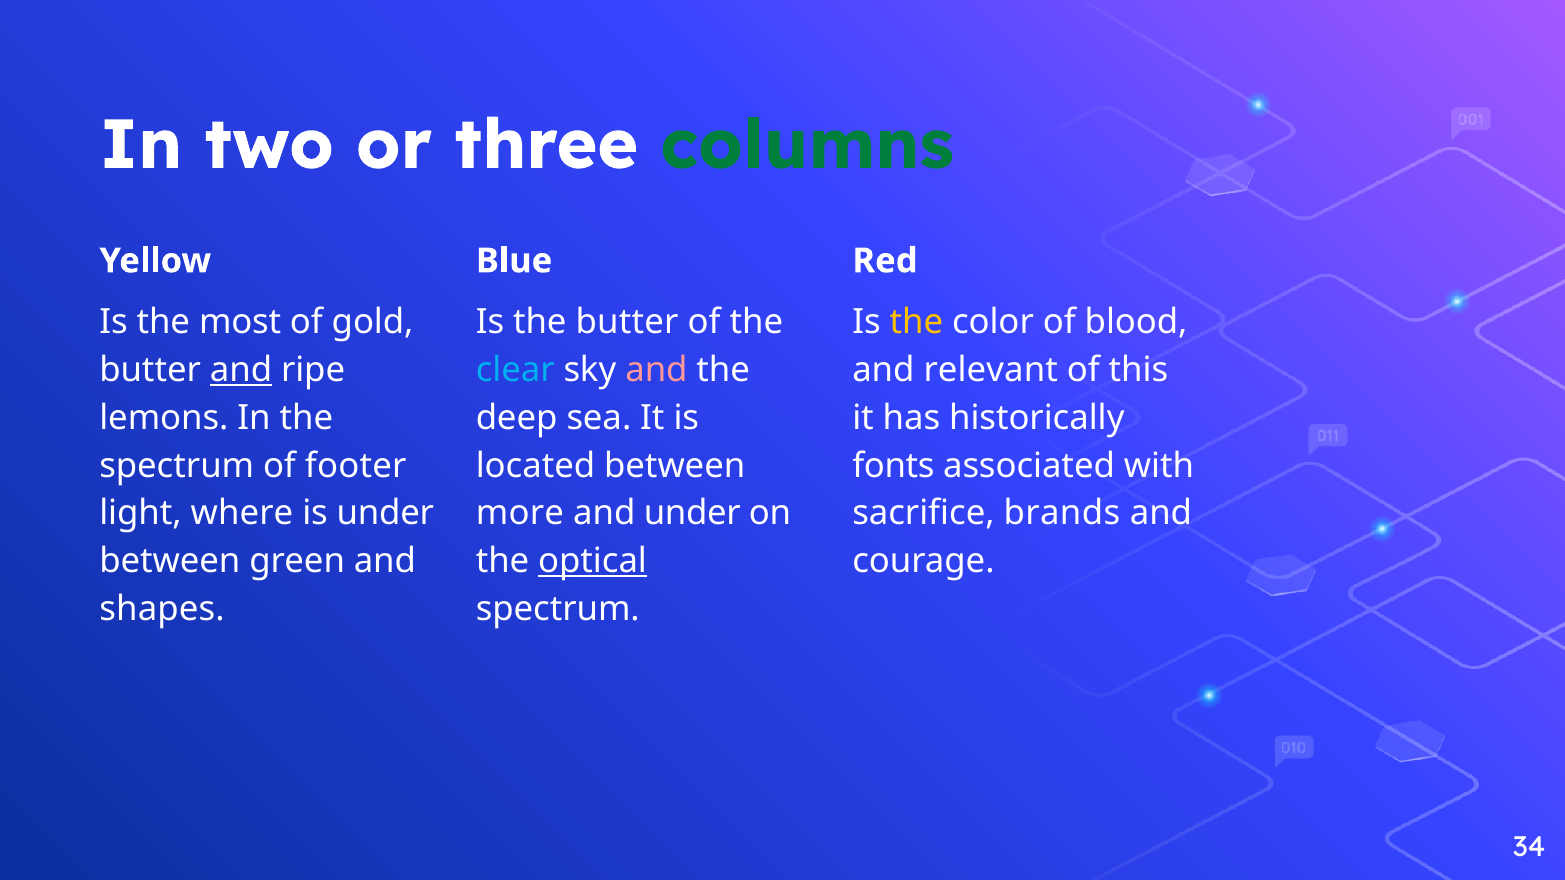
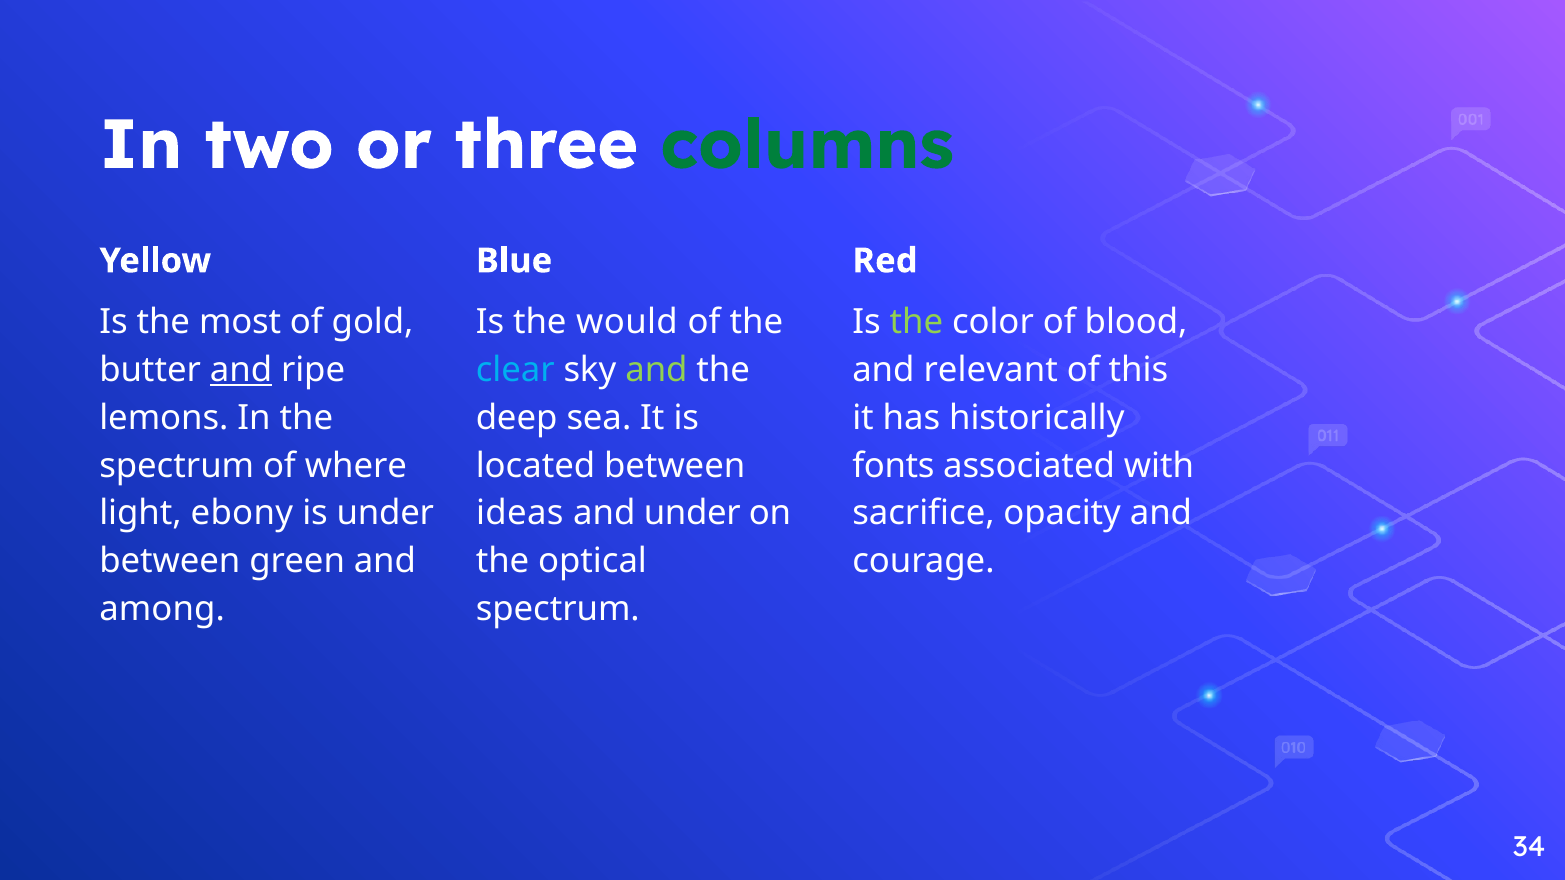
the butter: butter -> would
the at (916, 322) colour: yellow -> light green
and at (656, 370) colour: pink -> light green
footer: footer -> where
where: where -> ebony
more: more -> ideas
brands: brands -> opacity
optical underline: present -> none
shapes: shapes -> among
